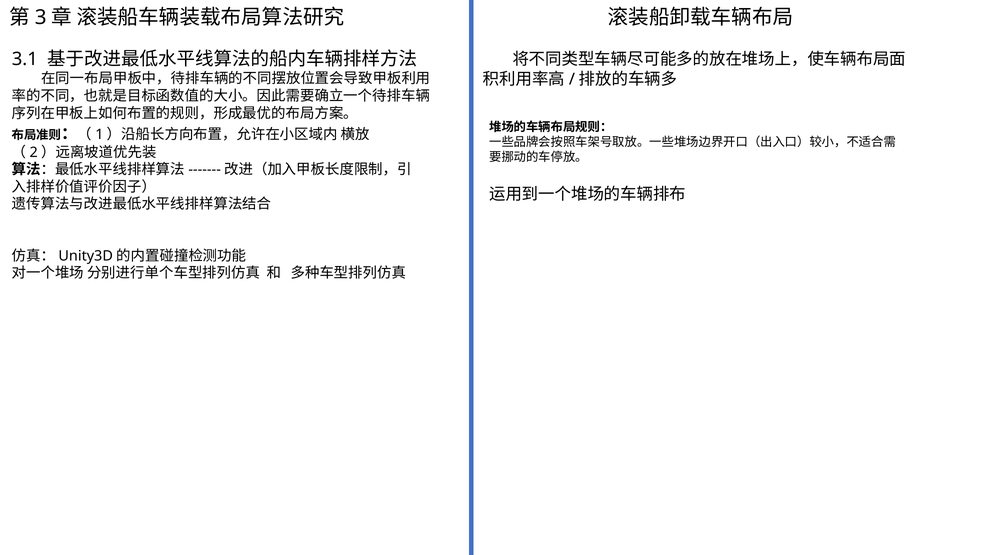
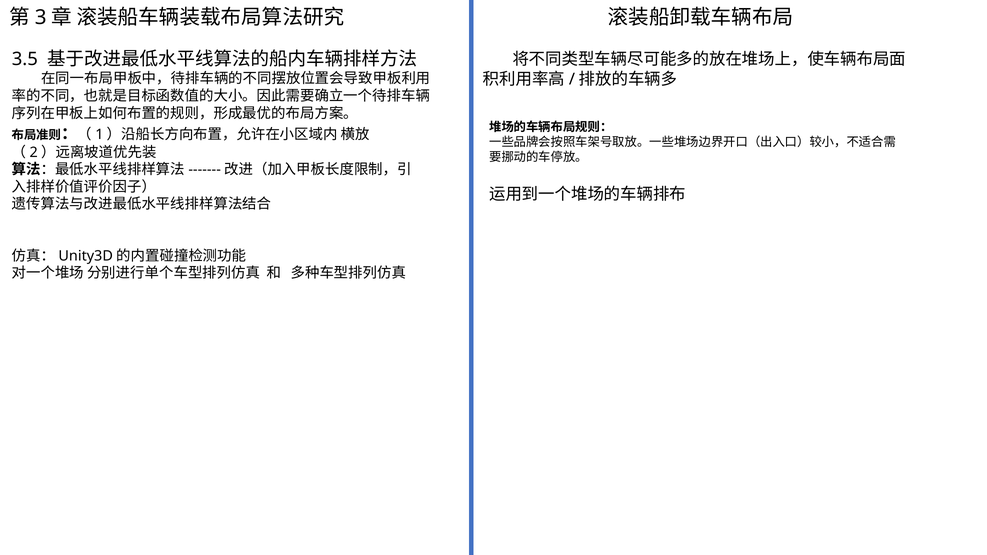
3.1: 3.1 -> 3.5
